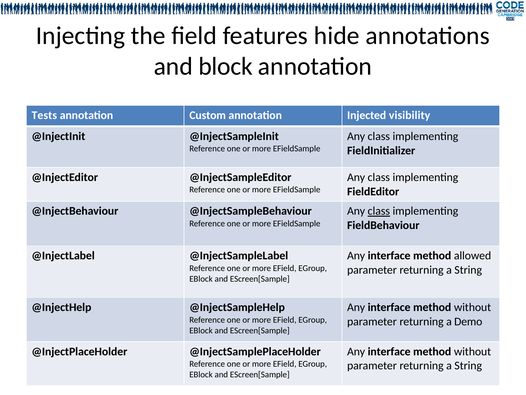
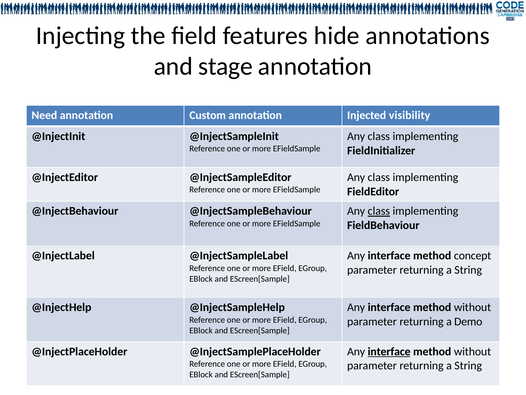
block: block -> stage
Tests: Tests -> Need
allowed: allowed -> concept
interface at (389, 351) underline: none -> present
